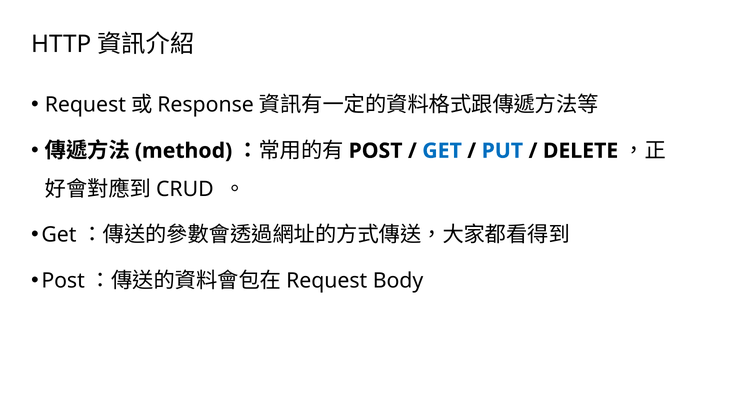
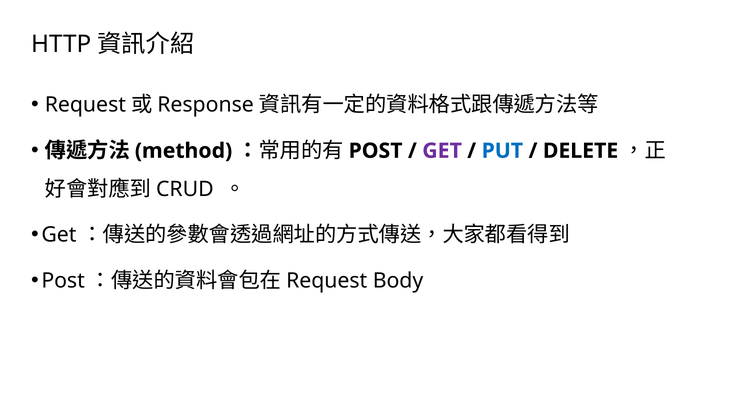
GET at (442, 151) colour: blue -> purple
